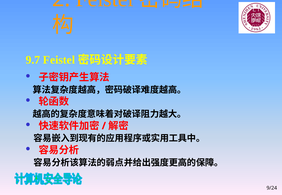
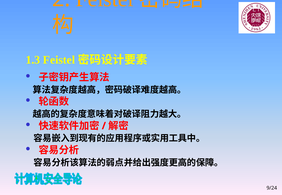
9.7: 9.7 -> 1.3
